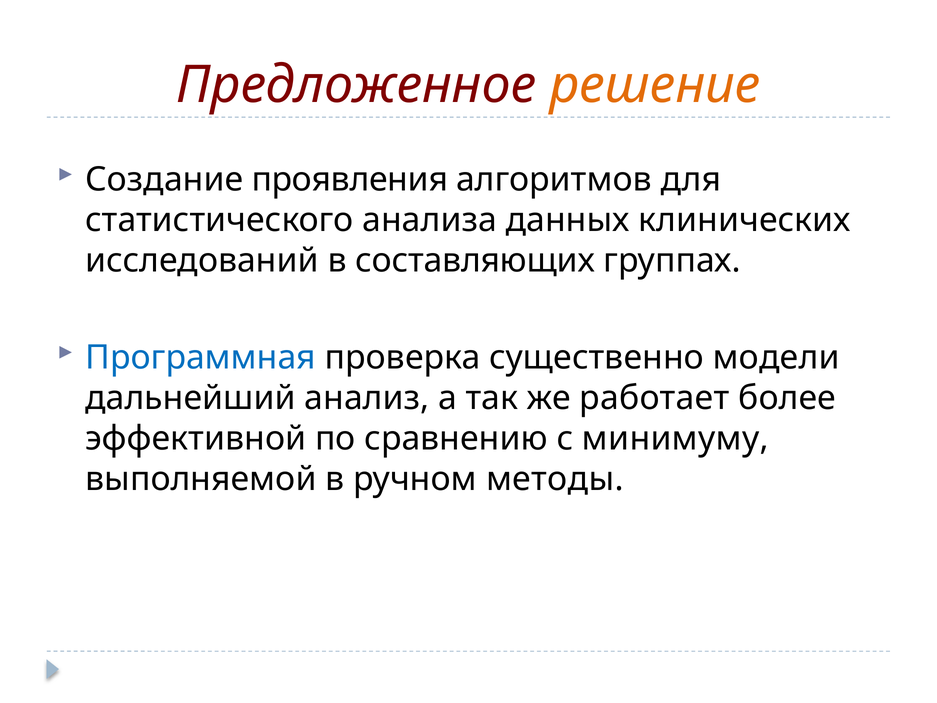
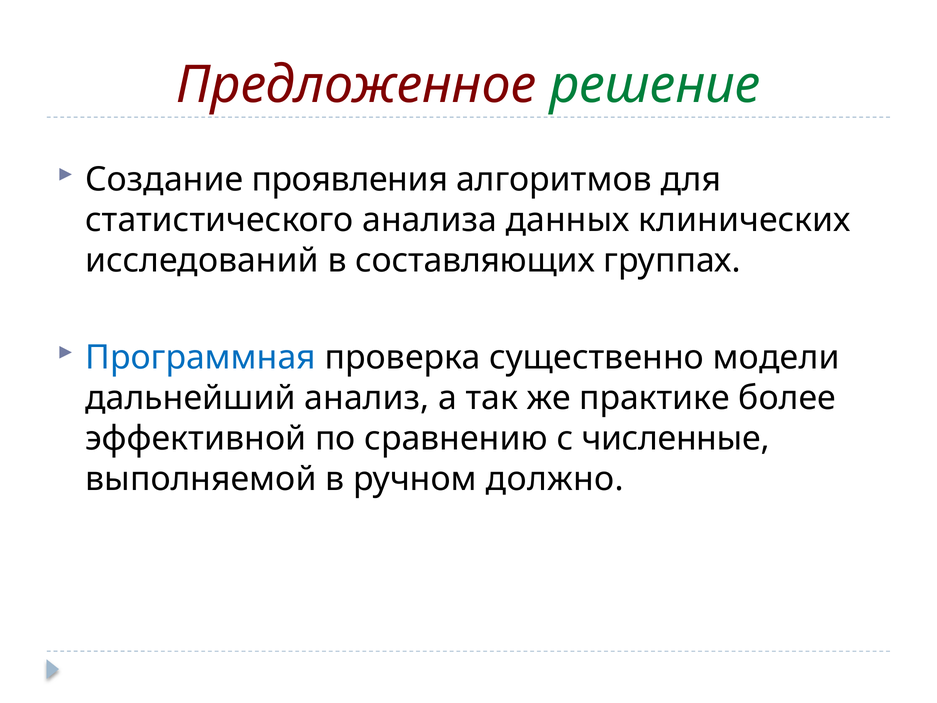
решение colour: orange -> green
работает: работает -> практике
минимуму: минимуму -> численные
методы: методы -> должно
